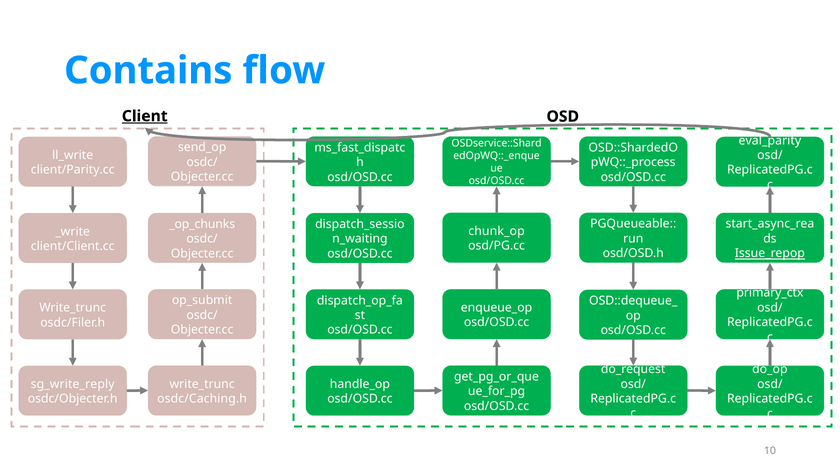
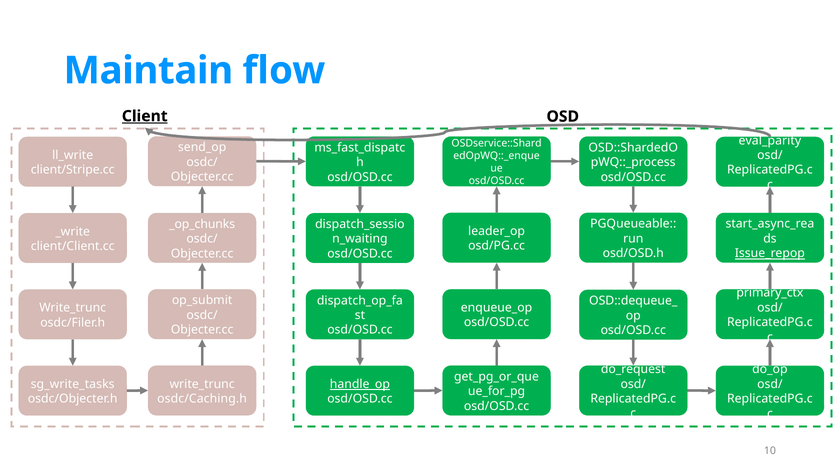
Contains: Contains -> Maintain
client/Parity.cc: client/Parity.cc -> client/Stripe.cc
chunk_op: chunk_op -> leader_op
sg_write_reply: sg_write_reply -> sg_write_tasks
handle_op underline: none -> present
